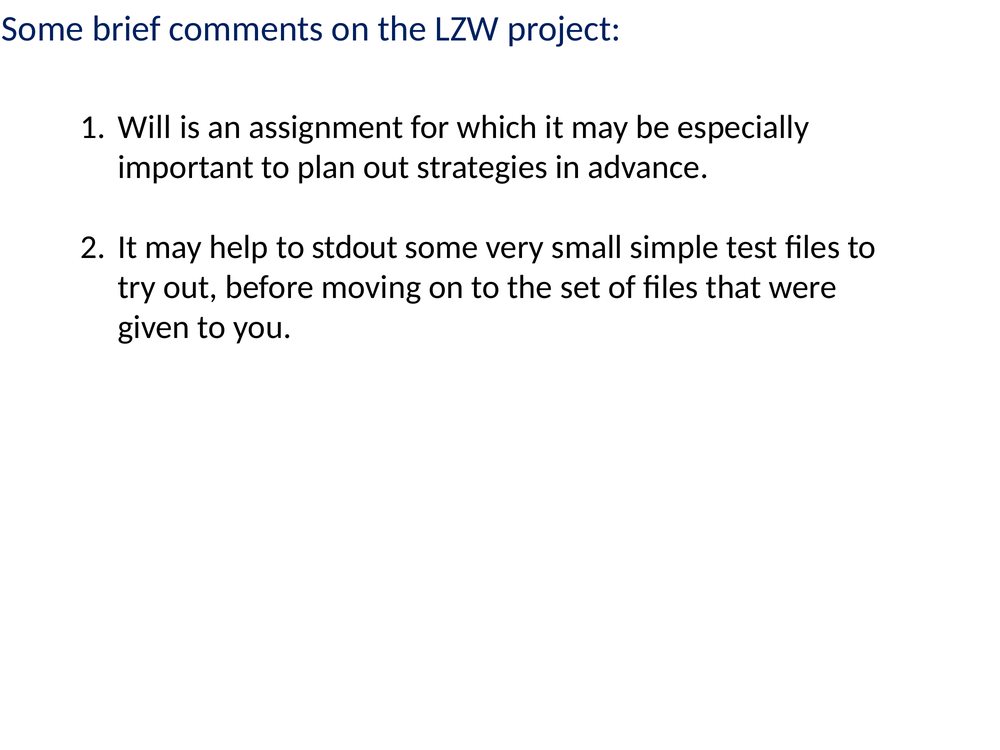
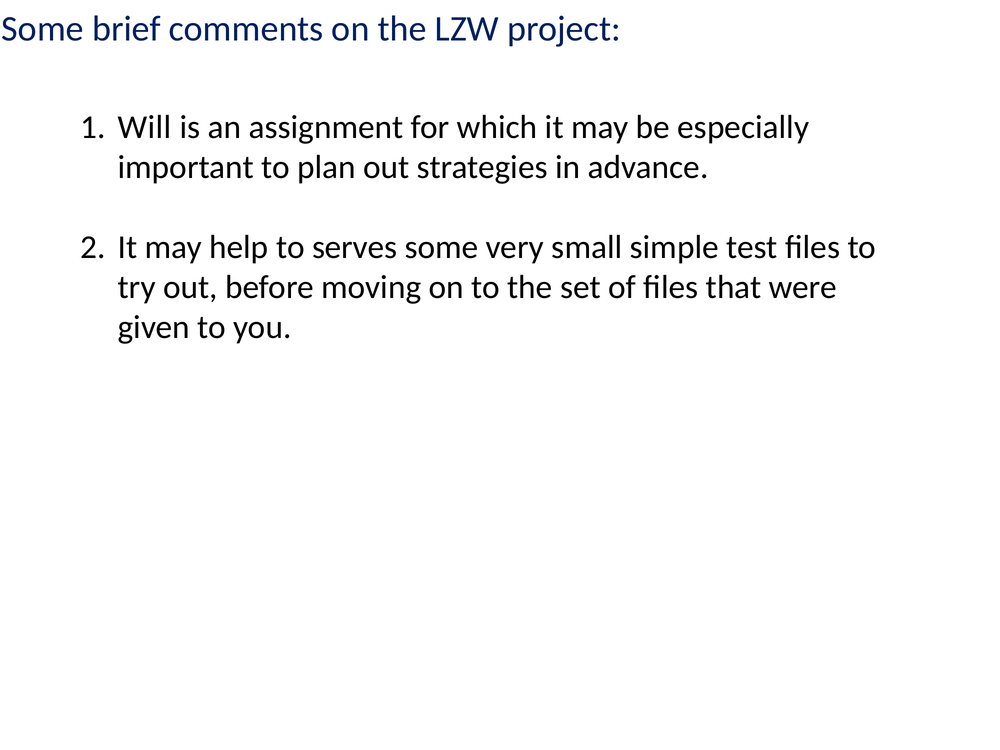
stdout: stdout -> serves
